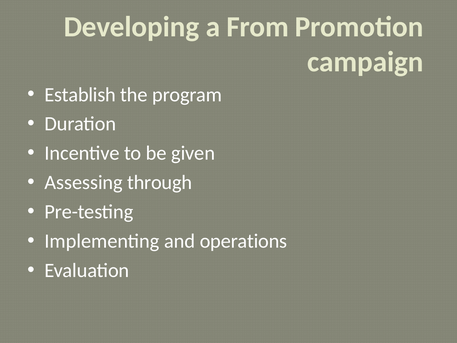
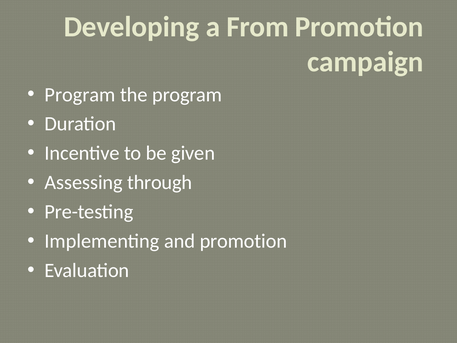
Establish at (80, 95): Establish -> Program
and operations: operations -> promotion
